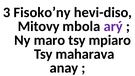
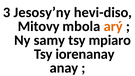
Fisoko’ny: Fisoko’ny -> Jesosy’ny
arý colour: purple -> orange
maro: maro -> samy
maharava: maharava -> iorenanay
